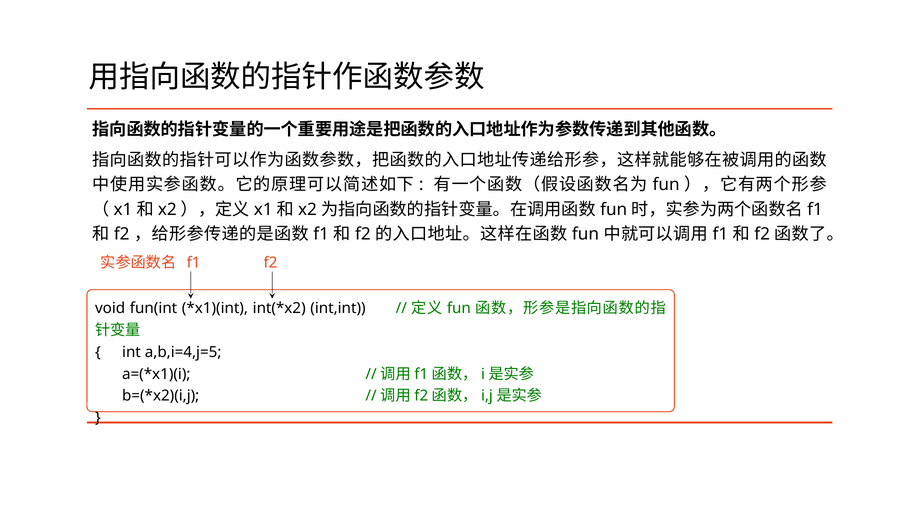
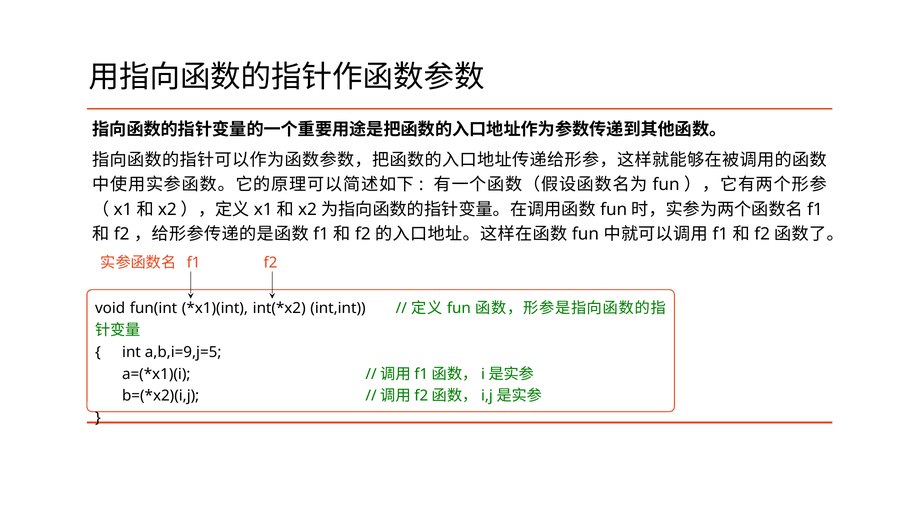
a,b,i=4,j=5: a,b,i=4,j=5 -> a,b,i=9,j=5
